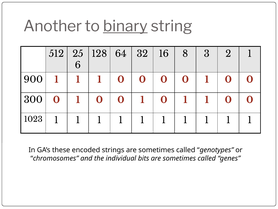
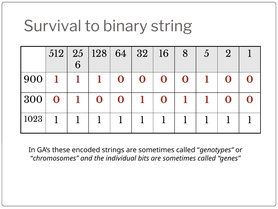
Another: Another -> Survival
binary underline: present -> none
3: 3 -> 5
